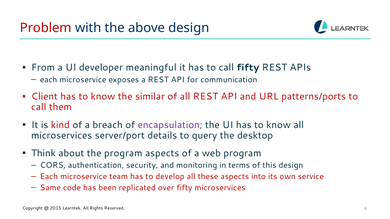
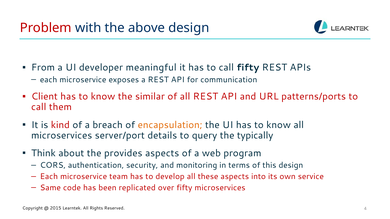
encapsulation colour: purple -> orange
desktop: desktop -> typically
the program: program -> provides
